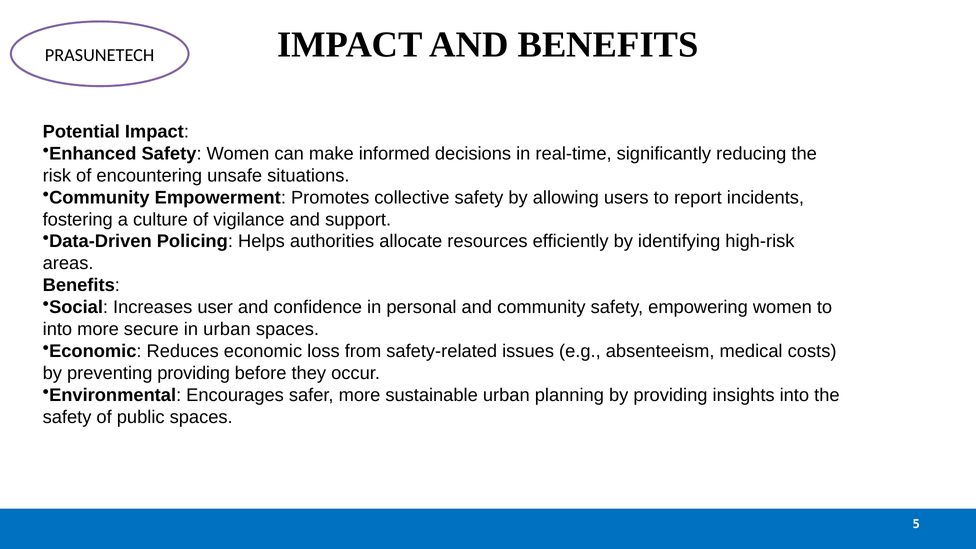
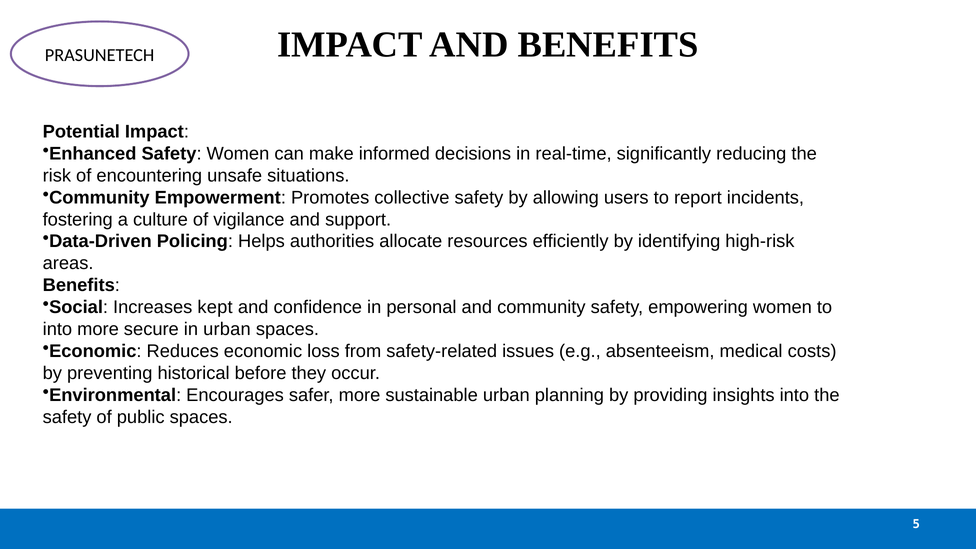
user: user -> kept
preventing providing: providing -> historical
